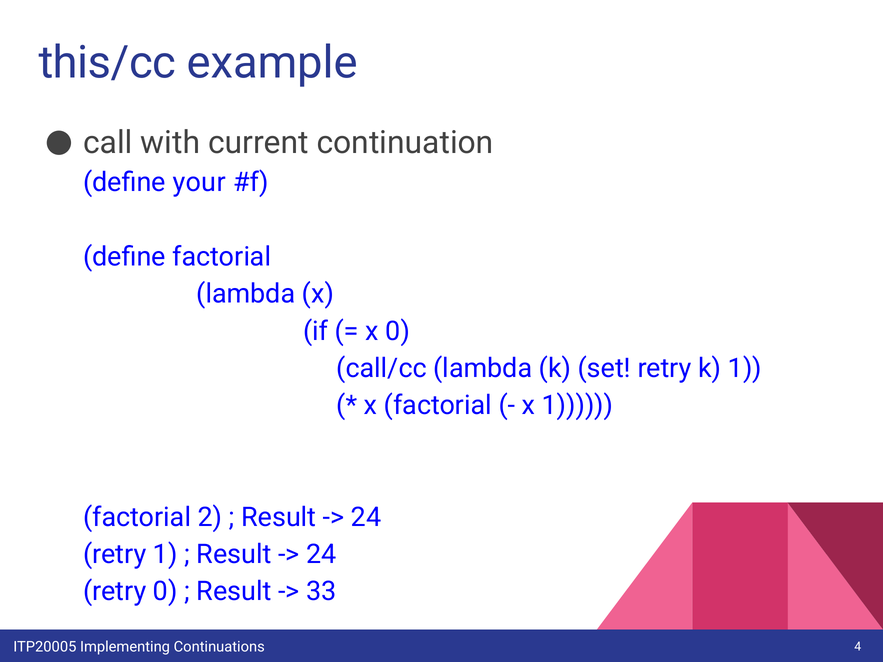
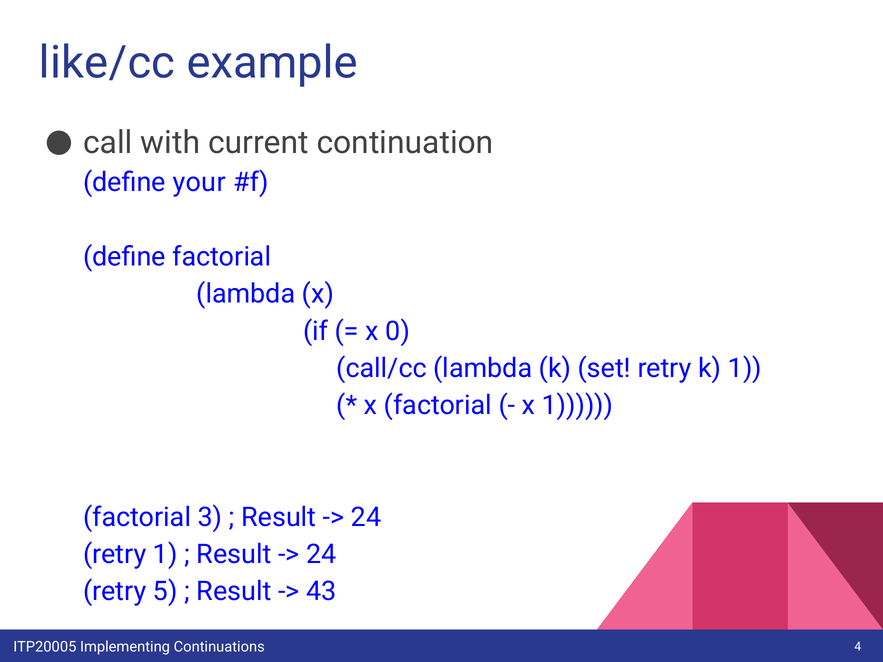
this/cc: this/cc -> like/cc
2: 2 -> 3
retry 0: 0 -> 5
33: 33 -> 43
